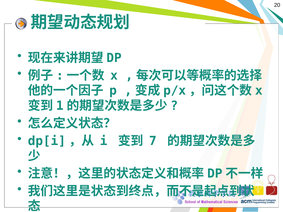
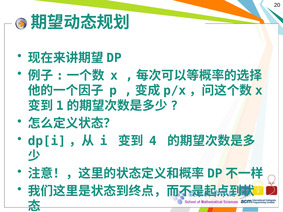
7: 7 -> 4
